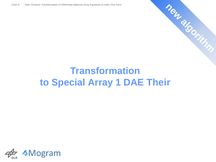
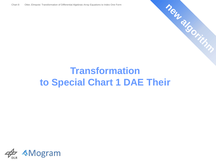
Special Array: Array -> Chart
